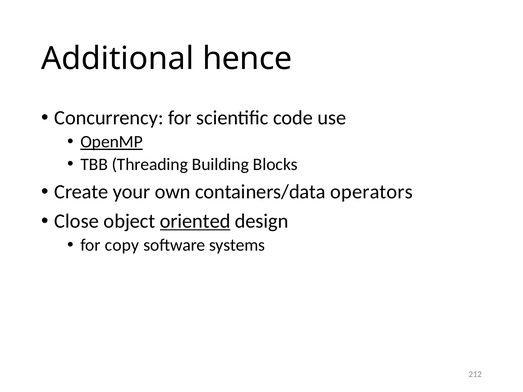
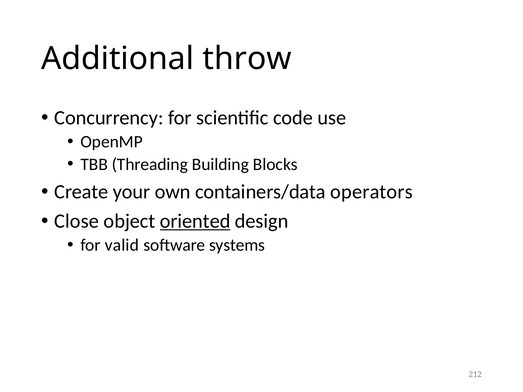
hence: hence -> throw
OpenMP underline: present -> none
copy: copy -> valid
